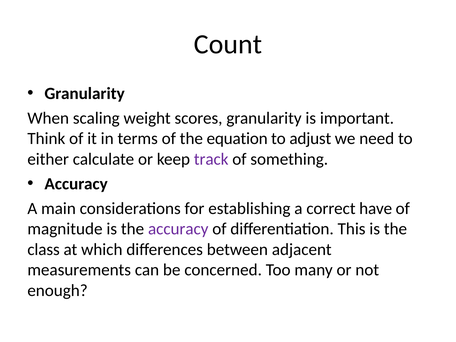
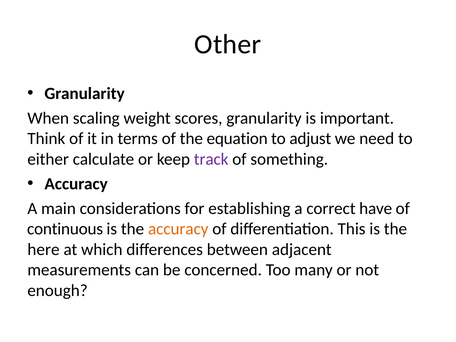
Count: Count -> Other
magnitude: magnitude -> continuous
accuracy at (178, 229) colour: purple -> orange
class: class -> here
